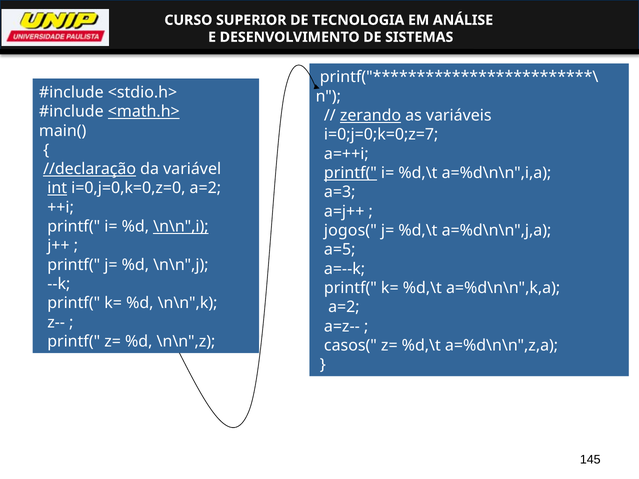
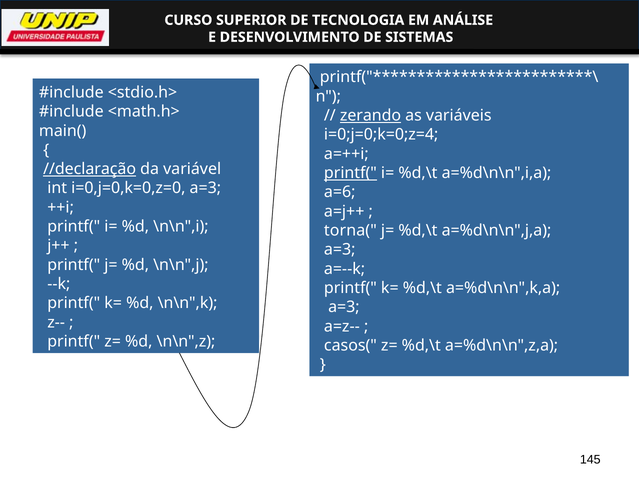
<math.h> underline: present -> none
i=0;j=0;k=0;z=7: i=0;j=0;k=0;z=7 -> i=0;j=0;k=0;z=4
int underline: present -> none
i=0,j=0,k=0,z=0 a=2: a=2 -> a=3
a=3: a=3 -> a=6
\n\n",i underline: present -> none
jogos(: jogos( -> torna(
a=5 at (340, 250): a=5 -> a=3
a=2 at (344, 307): a=2 -> a=3
